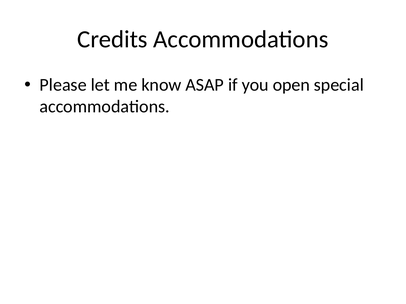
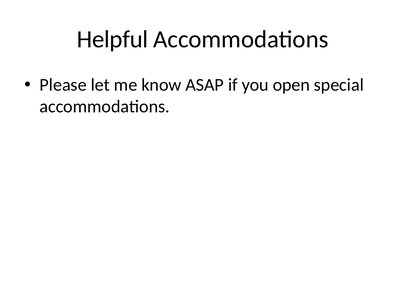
Credits: Credits -> Helpful
